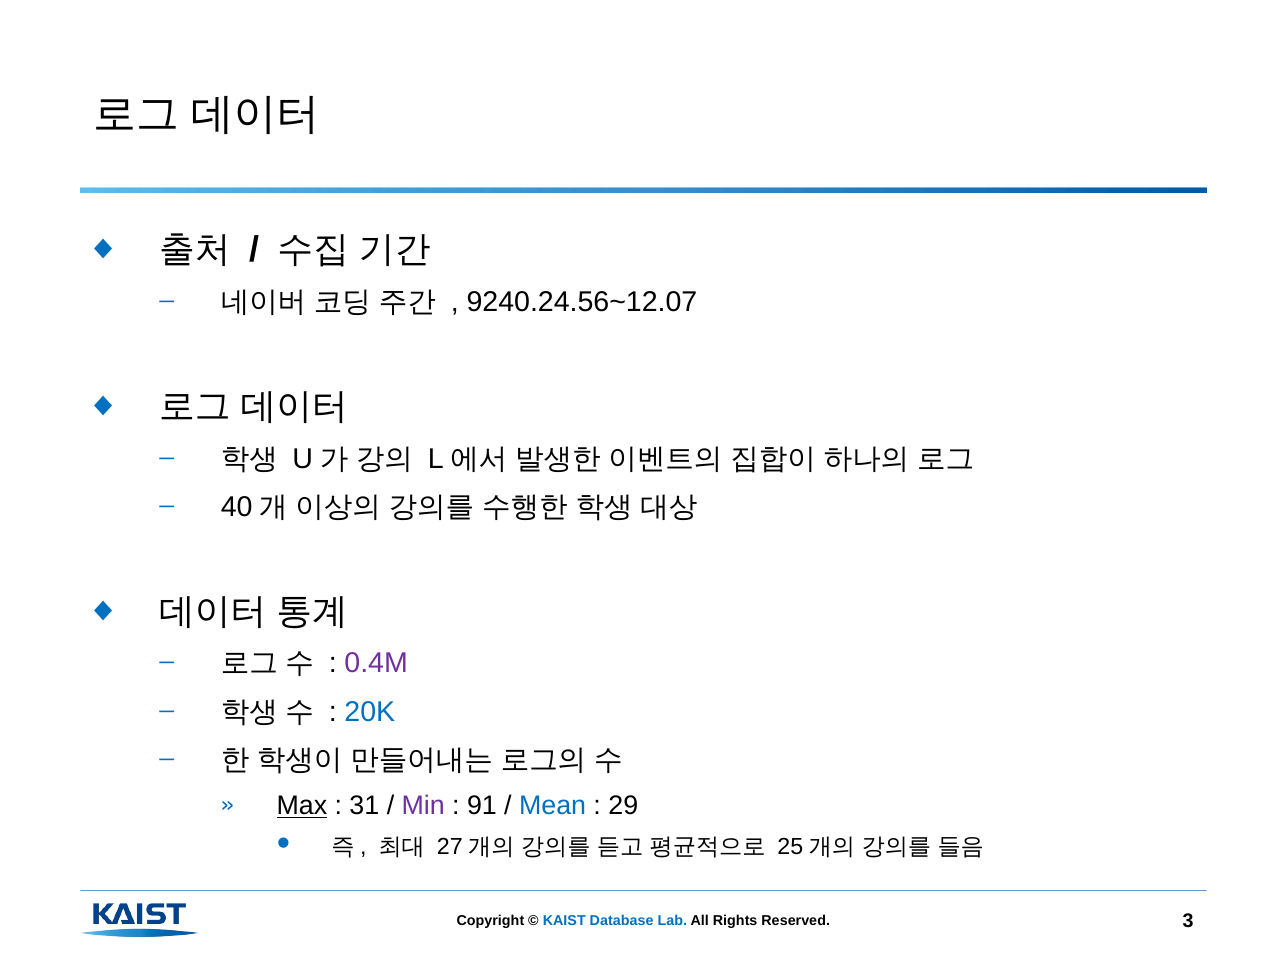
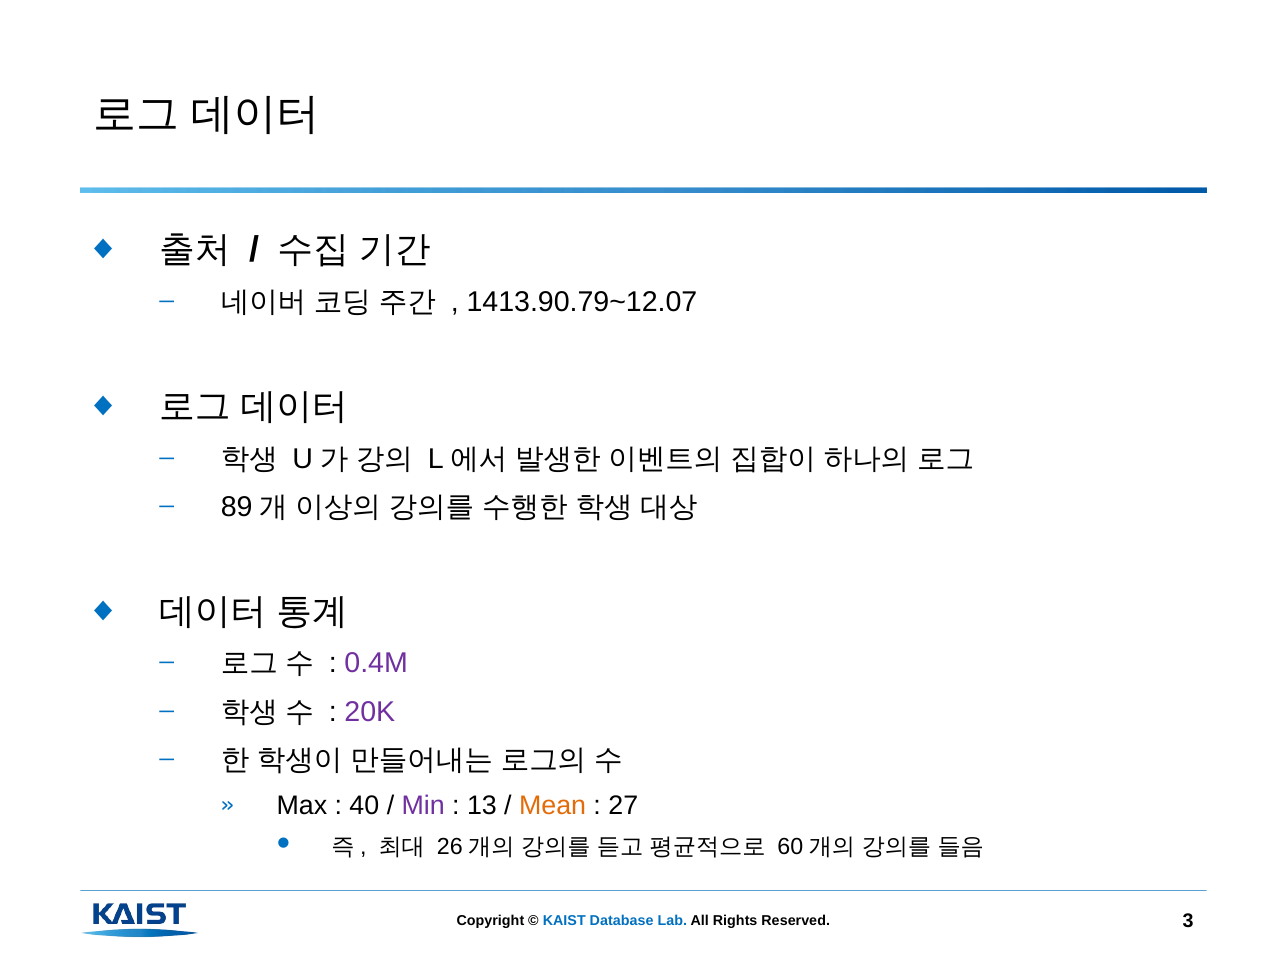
9240.24.56~12.07: 9240.24.56~12.07 -> 1413.90.79~12.07
40: 40 -> 89
20K colour: blue -> purple
Max underline: present -> none
31: 31 -> 40
91: 91 -> 13
Mean colour: blue -> orange
29: 29 -> 27
27: 27 -> 26
25: 25 -> 60
